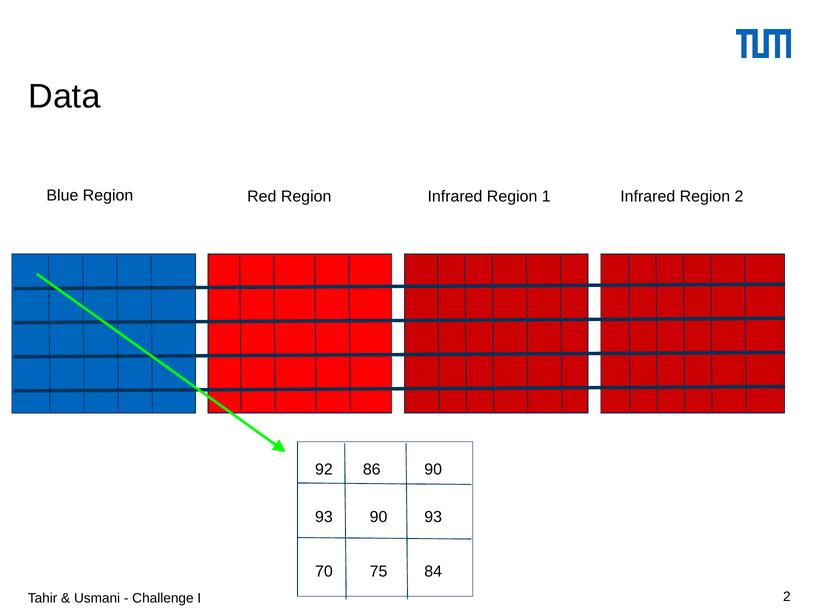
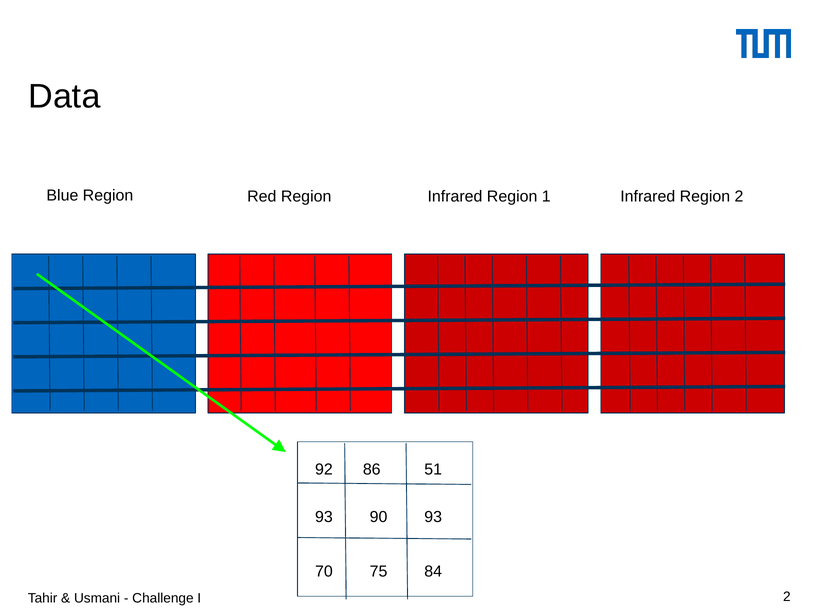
86 90: 90 -> 51
